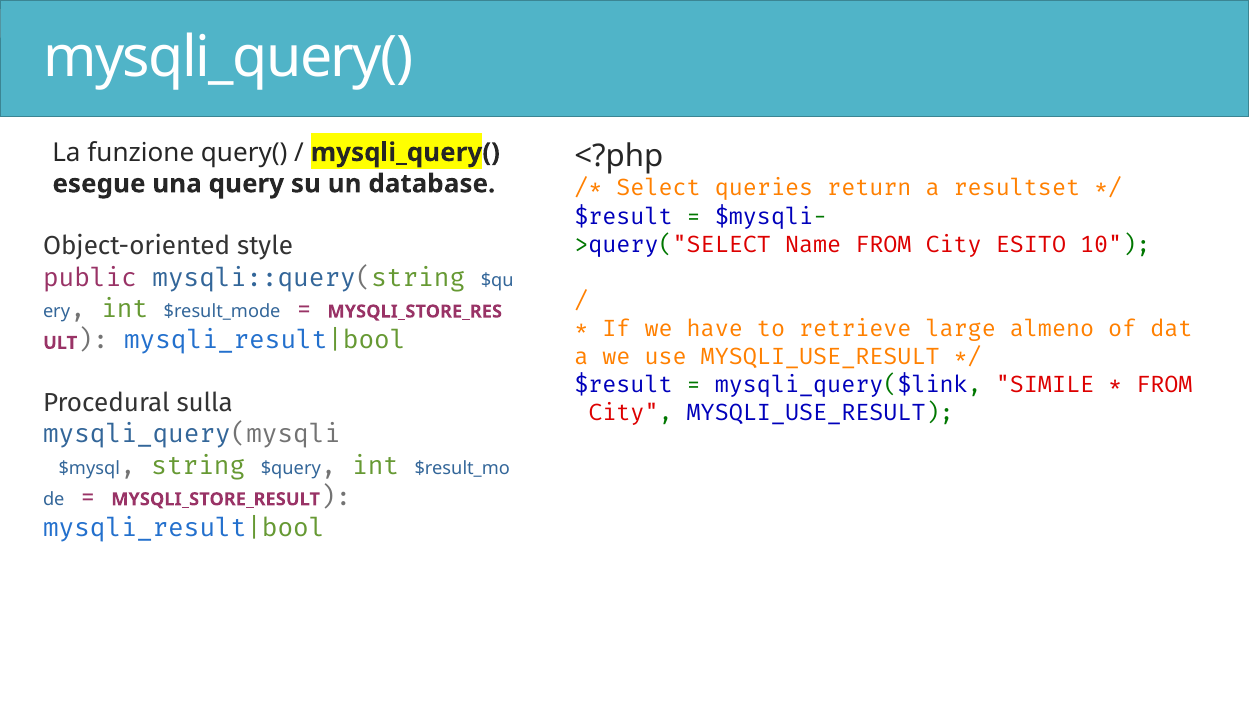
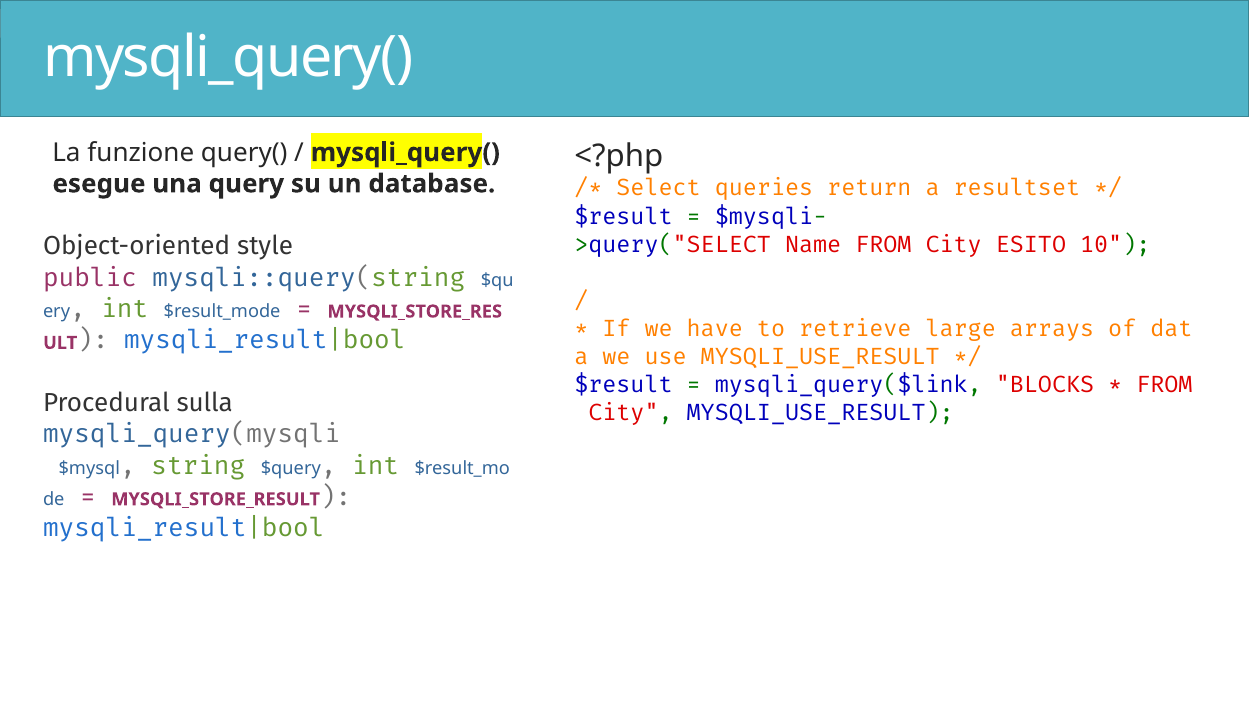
almeno: almeno -> arrays
SIMILE: SIMILE -> BLOCKS
